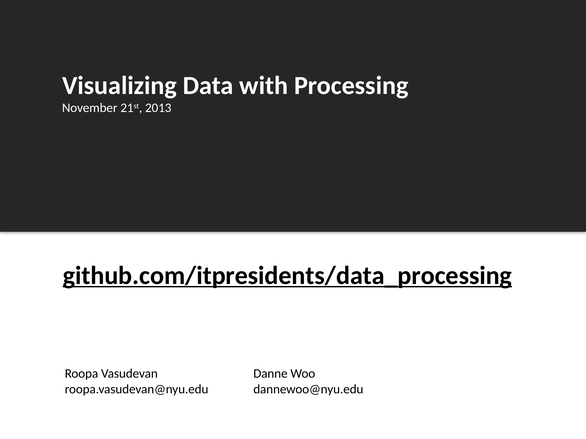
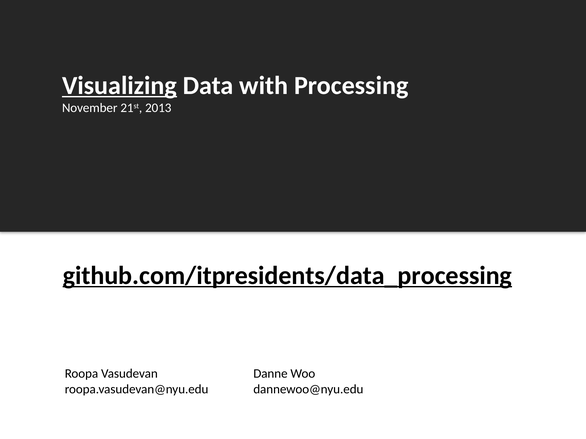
Visualizing underline: none -> present
